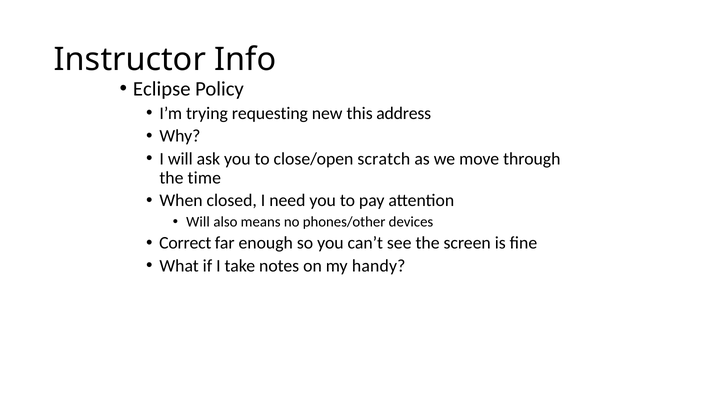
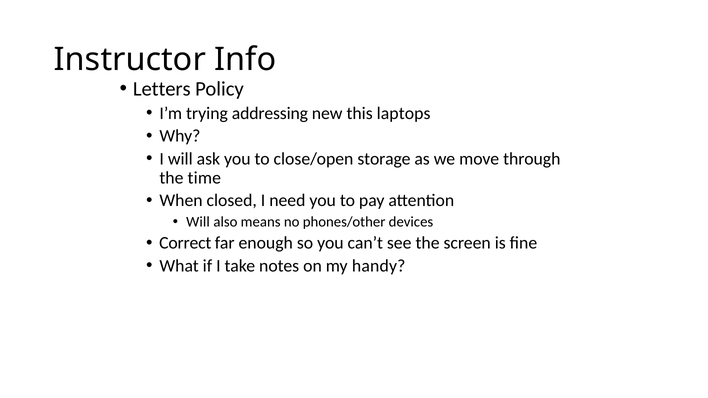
Eclipse: Eclipse -> Letters
requesting: requesting -> addressing
address: address -> laptops
scratch: scratch -> storage
